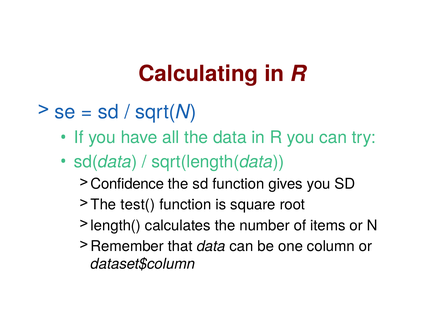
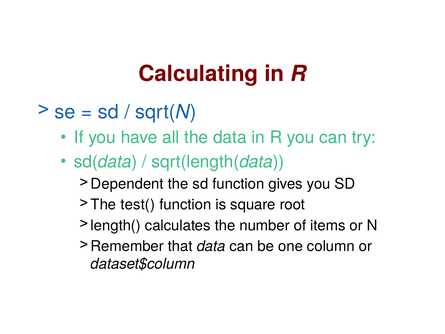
Confidence: Confidence -> Dependent
